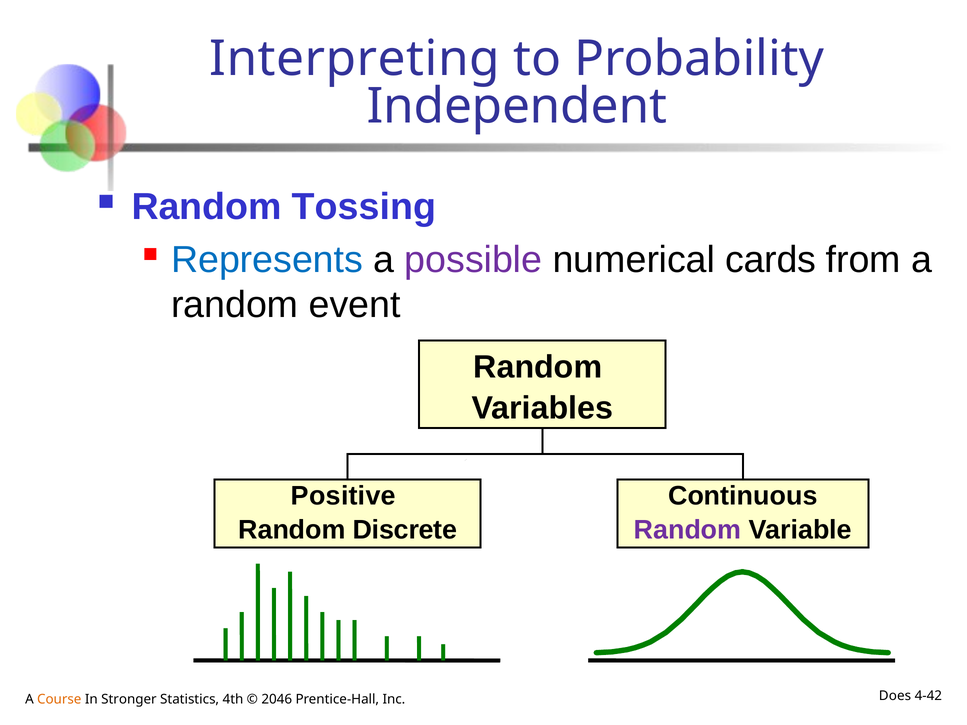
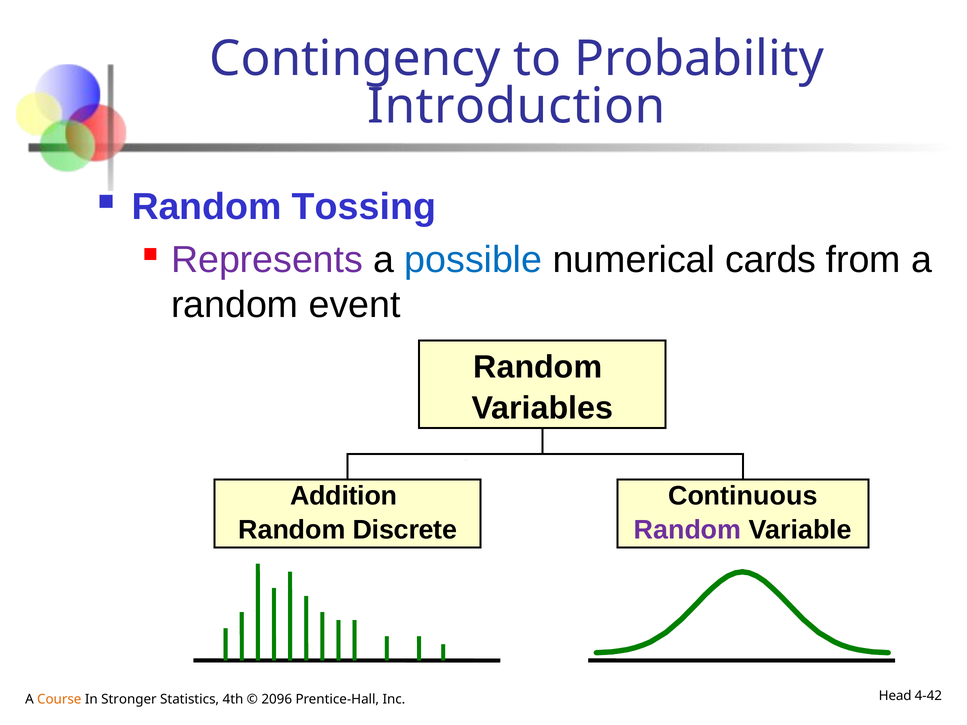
Interpreting: Interpreting -> Contingency
Independent: Independent -> Introduction
Represents colour: blue -> purple
possible colour: purple -> blue
Positive: Positive -> Addition
Does: Does -> Head
2046: 2046 -> 2096
